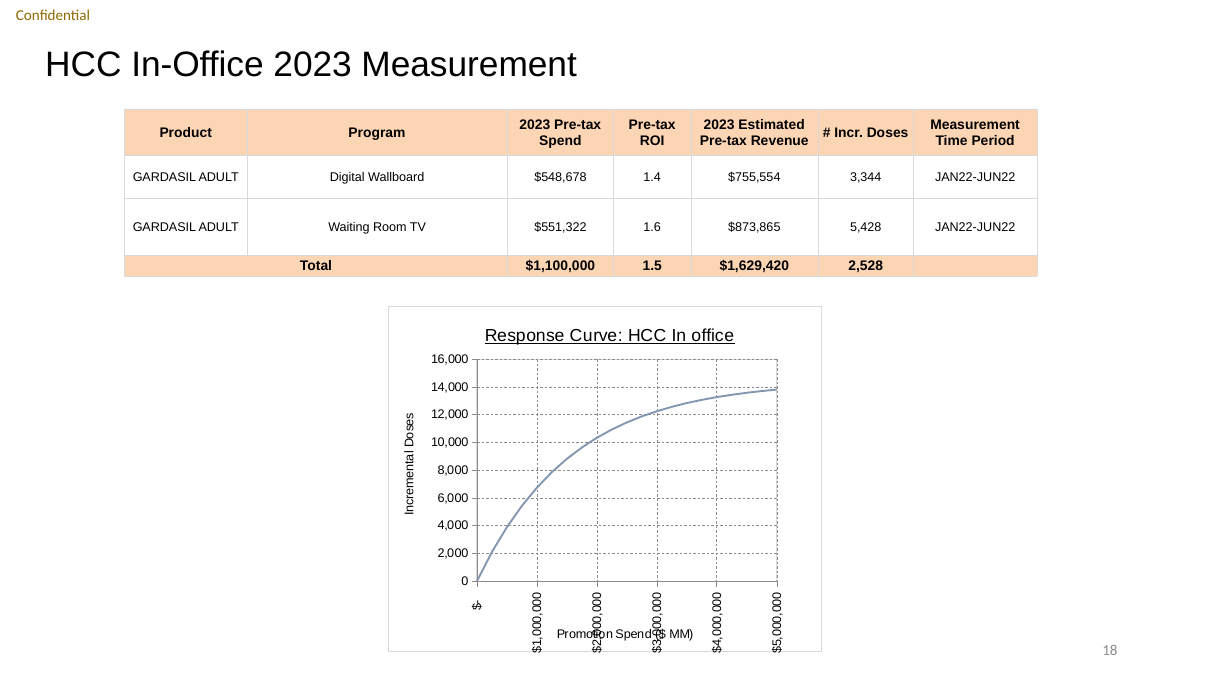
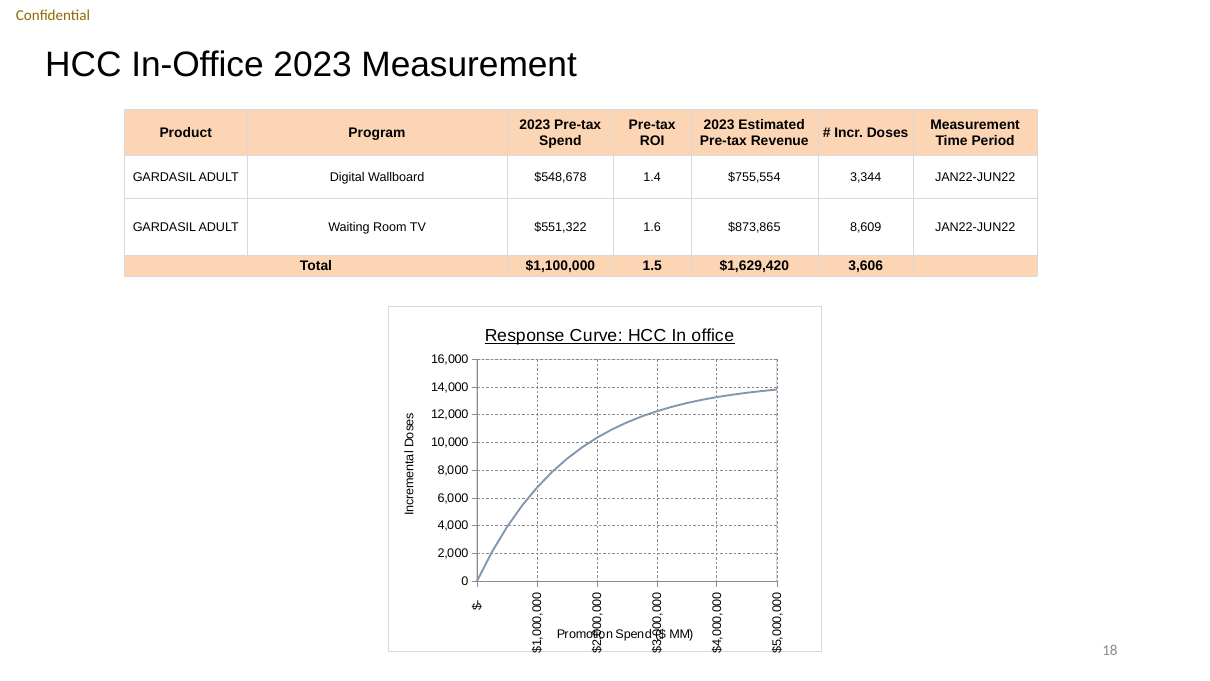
5,428: 5,428 -> 8,609
2,528: 2,528 -> 3,606
